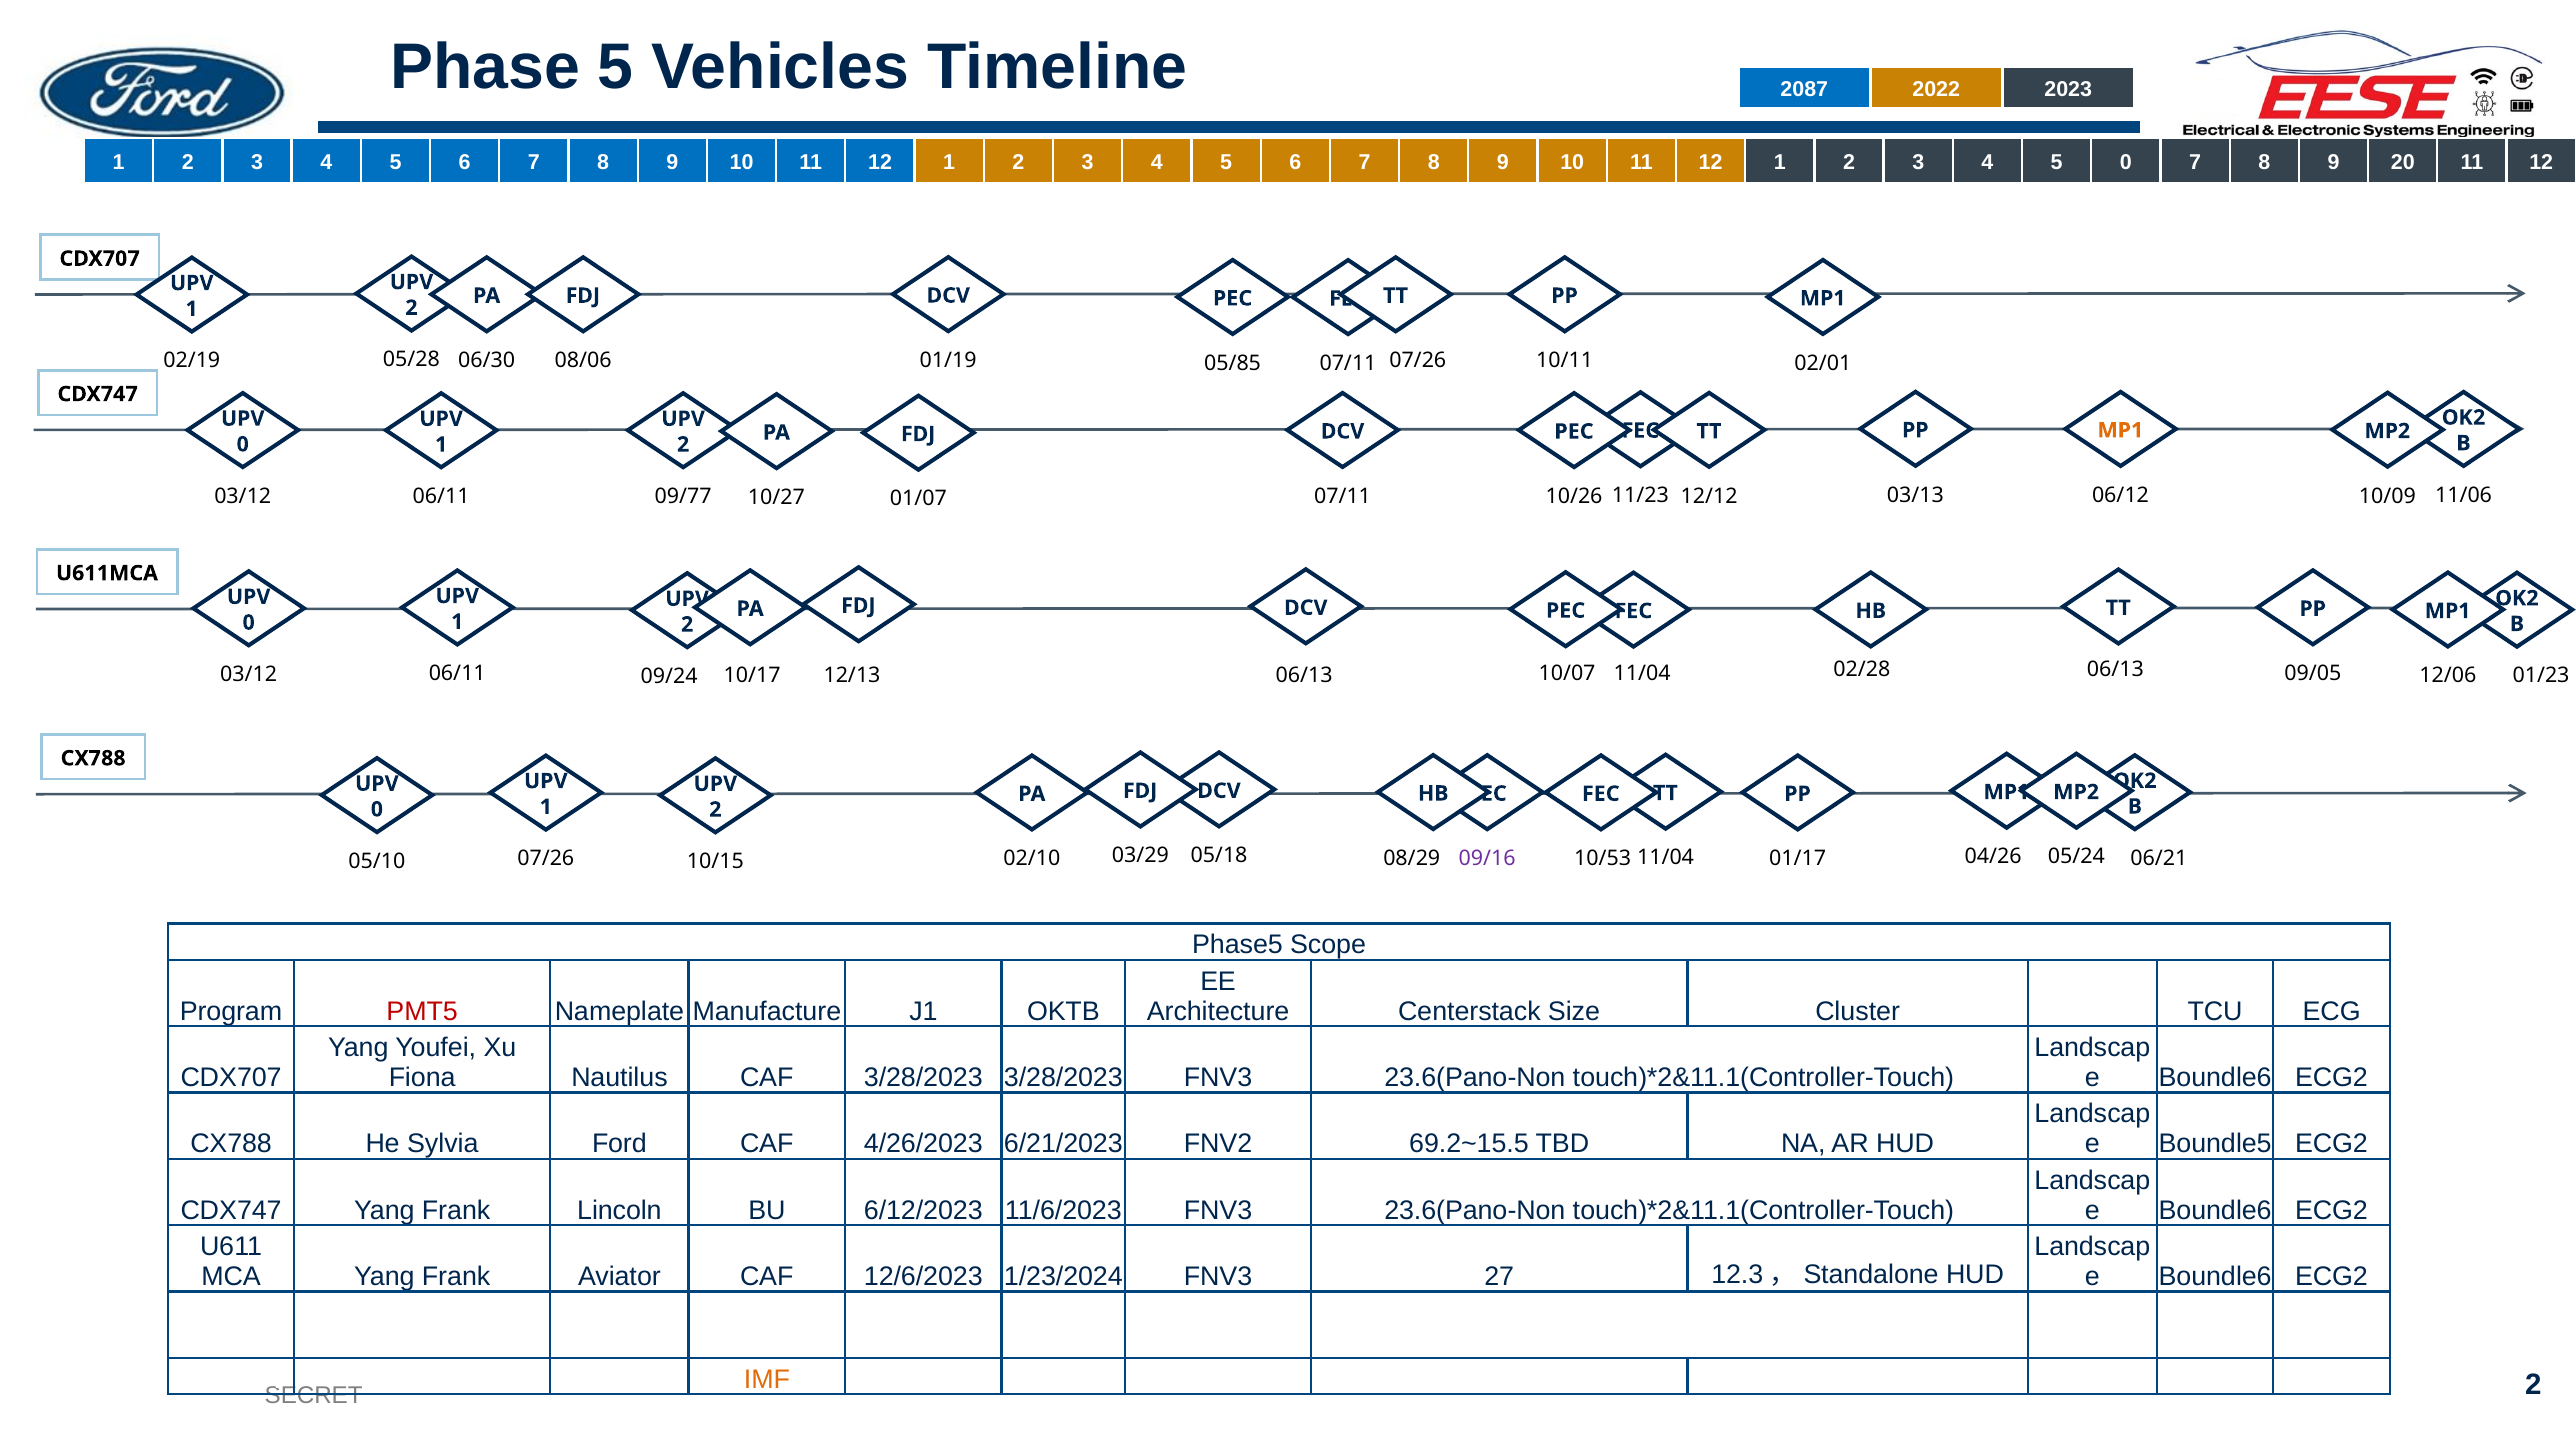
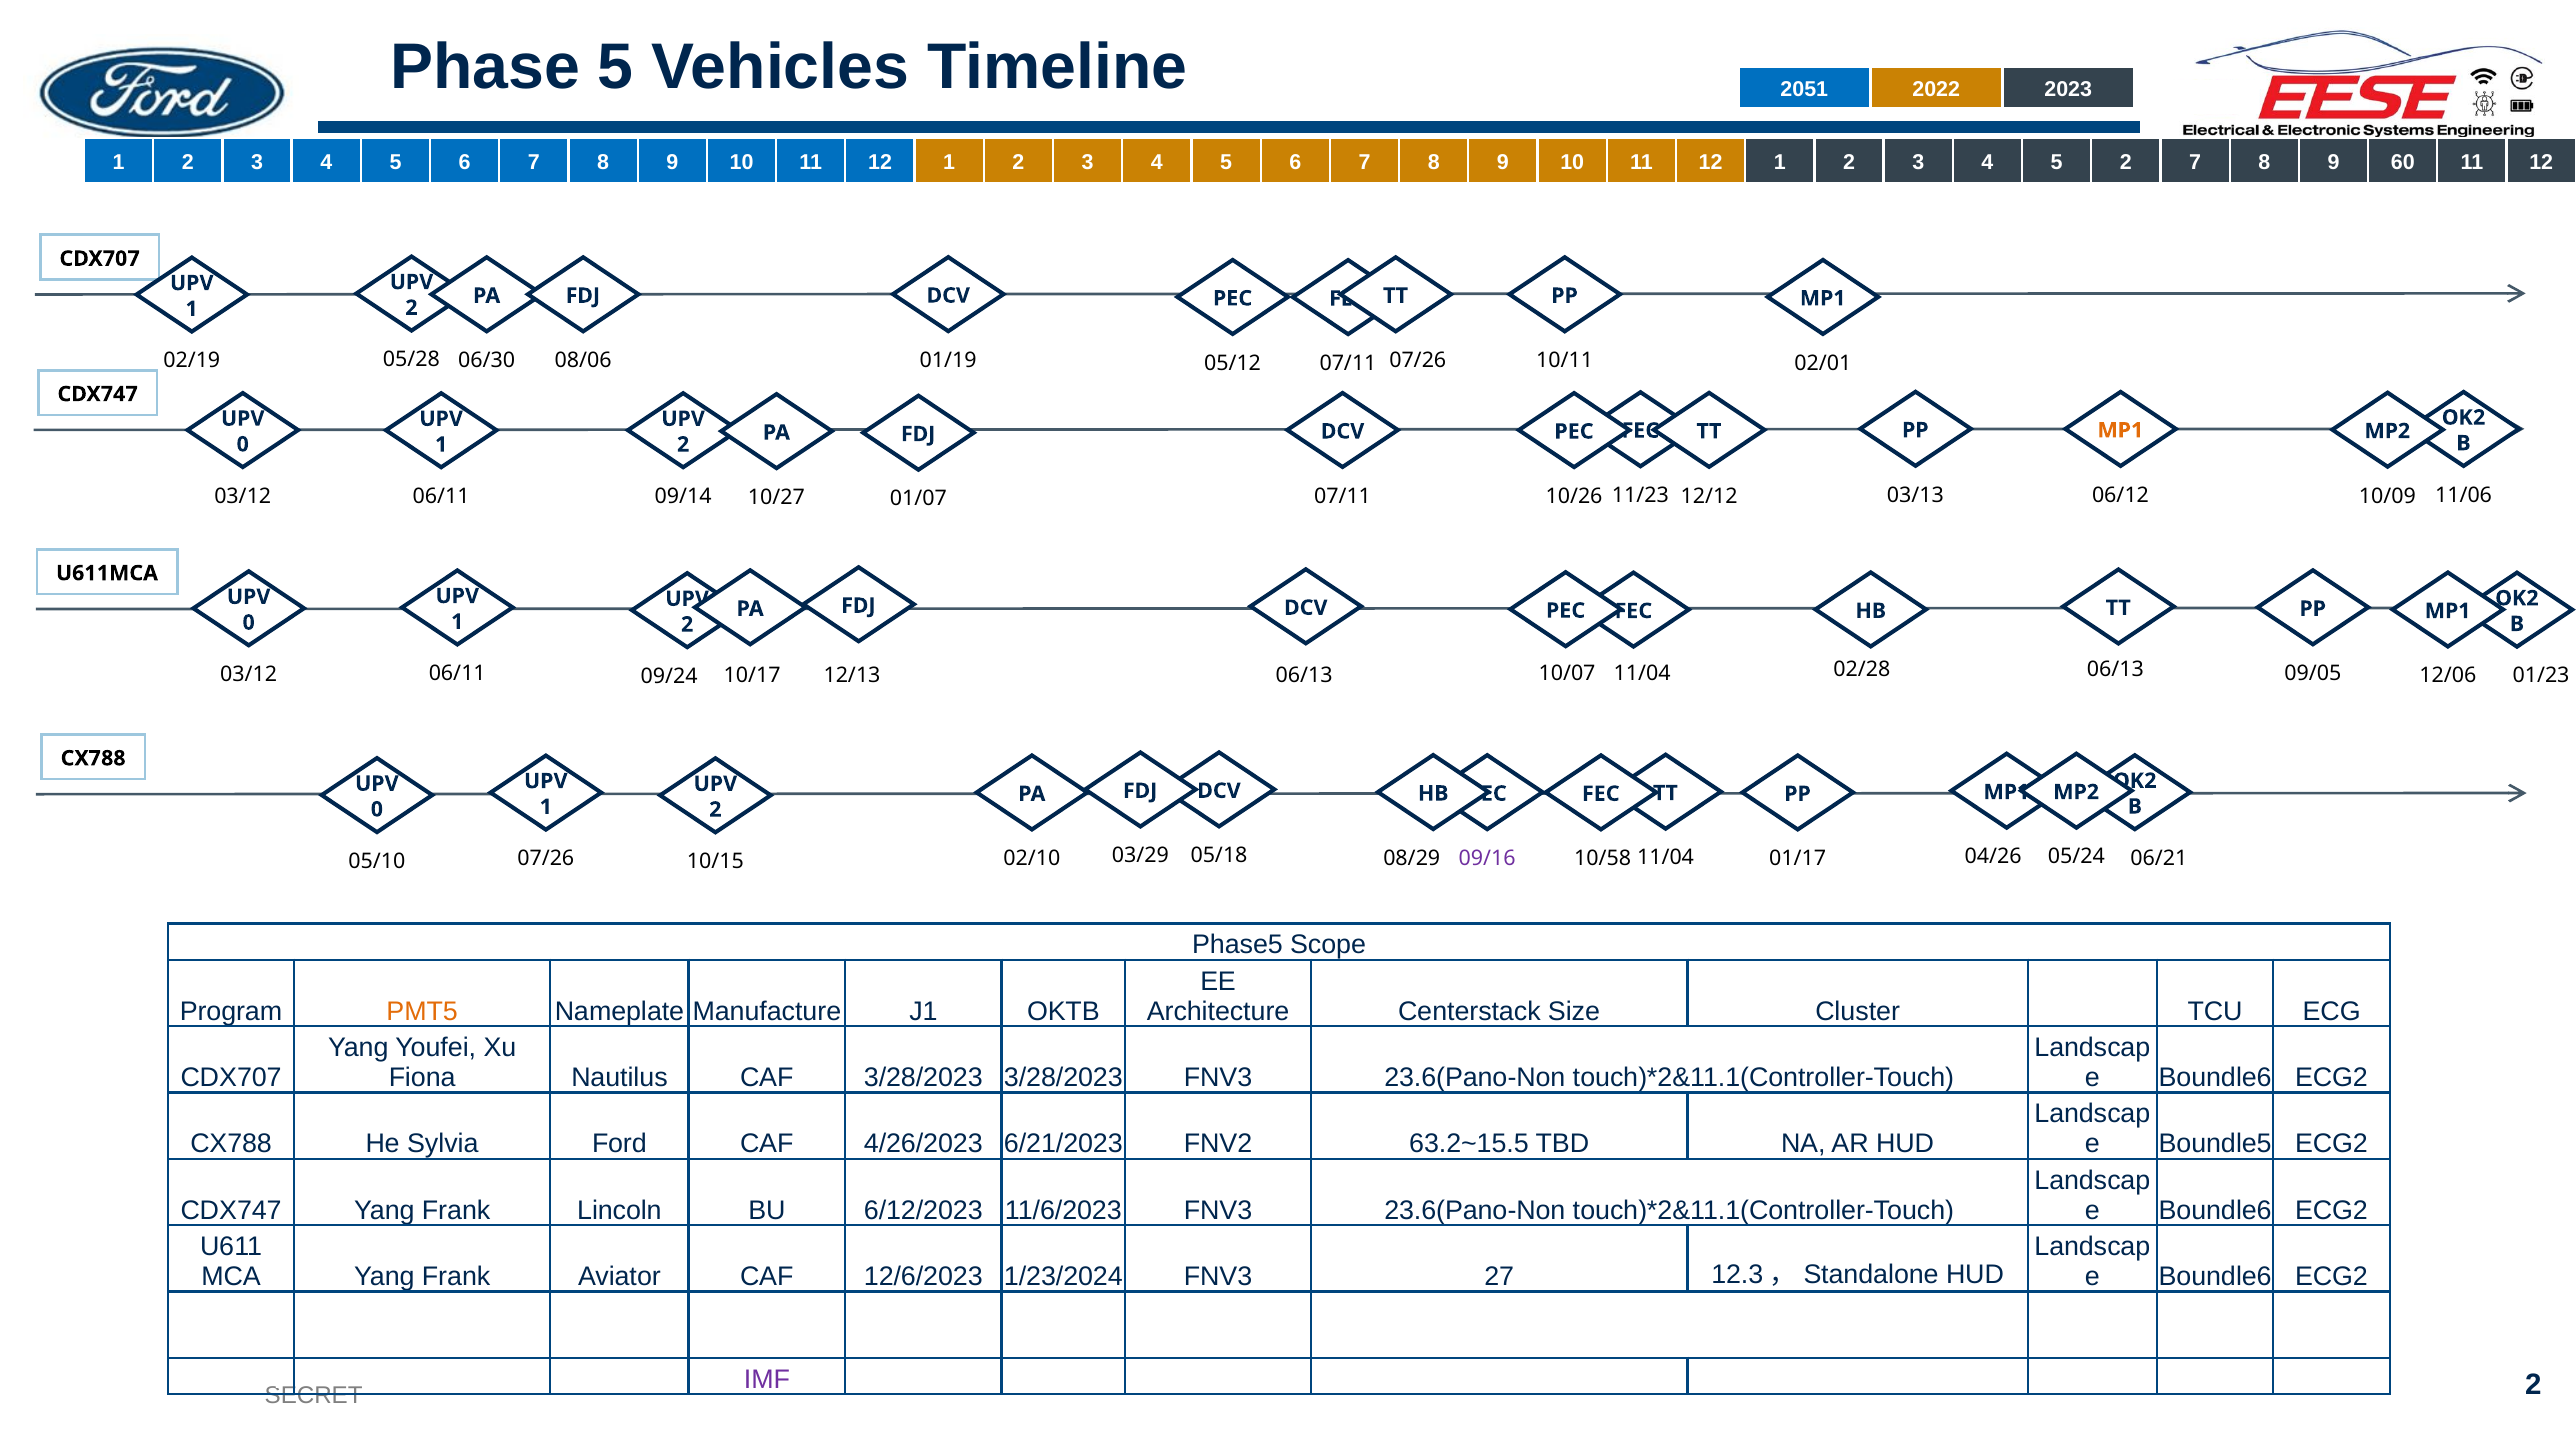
2087: 2087 -> 2051
5 0: 0 -> 2
20: 20 -> 60
05/85: 05/85 -> 05/12
09/77: 09/77 -> 09/14
10/53: 10/53 -> 10/58
PMT5 colour: red -> orange
69.2~15.5: 69.2~15.5 -> 63.2~15.5
IMF colour: orange -> purple
